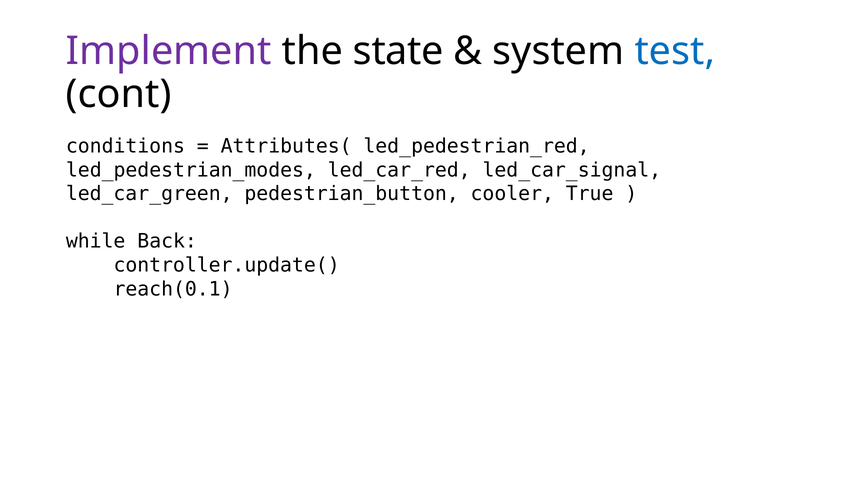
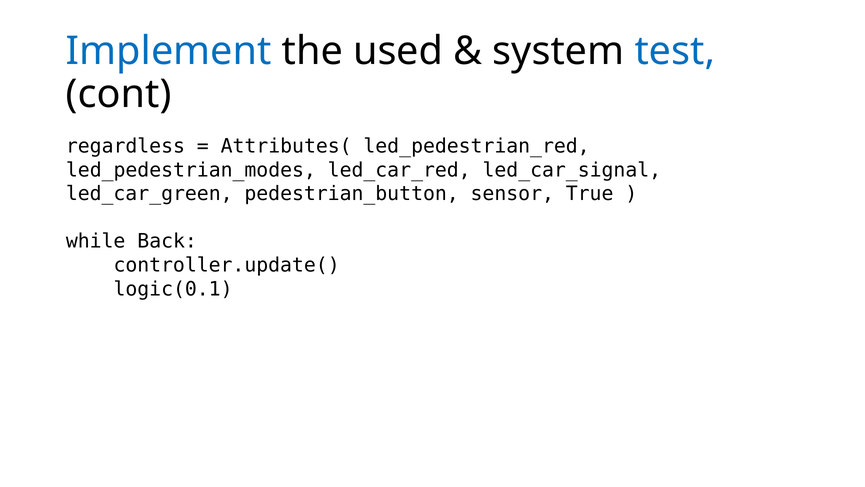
Implement colour: purple -> blue
state: state -> used
conditions: conditions -> regardless
cooler: cooler -> sensor
reach(0.1: reach(0.1 -> logic(0.1
